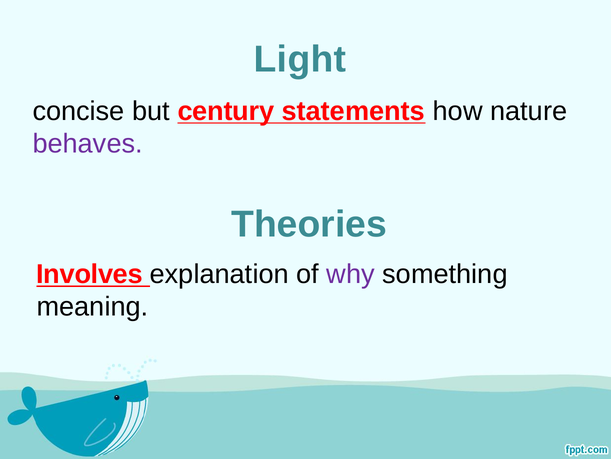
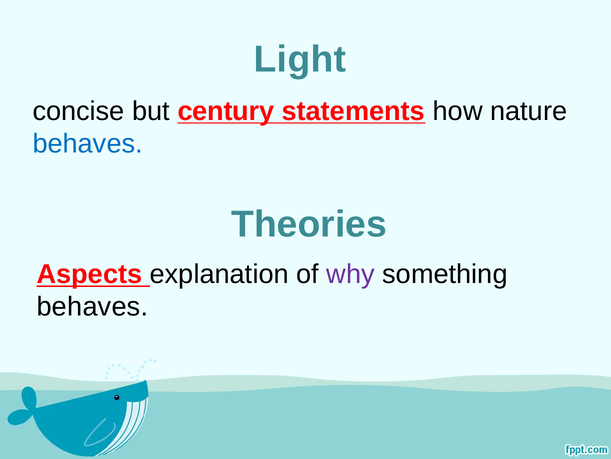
behaves at (88, 143) colour: purple -> blue
Involves: Involves -> Aspects
meaning at (92, 306): meaning -> behaves
